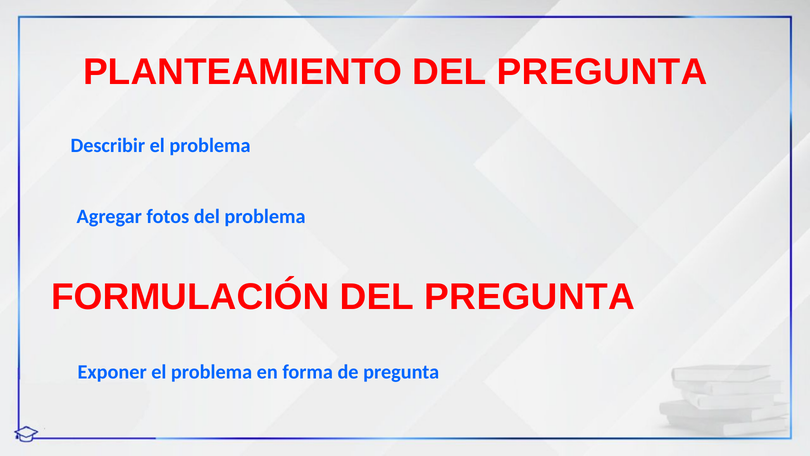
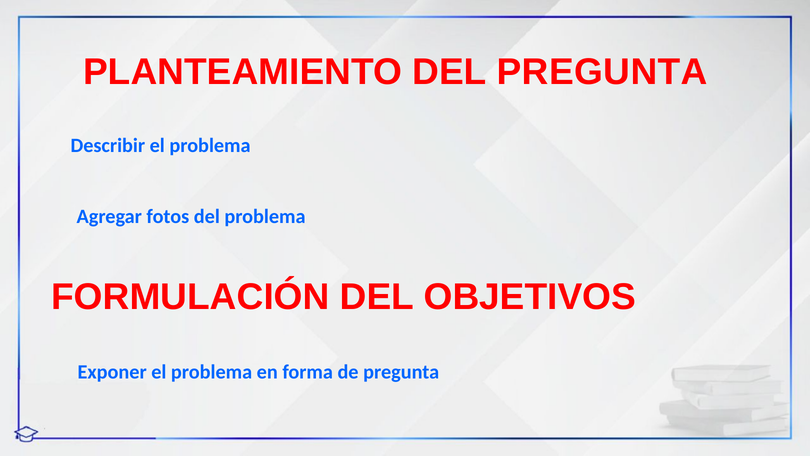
FORMULACIÓN DEL PREGUNTA: PREGUNTA -> OBJETIVOS
